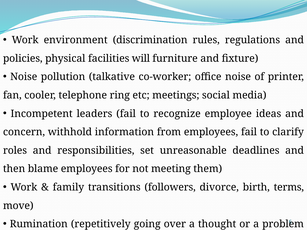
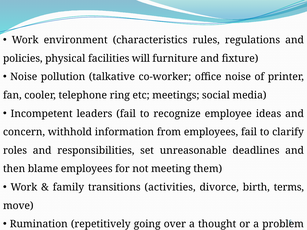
discrimination: discrimination -> characteristics
followers: followers -> activities
